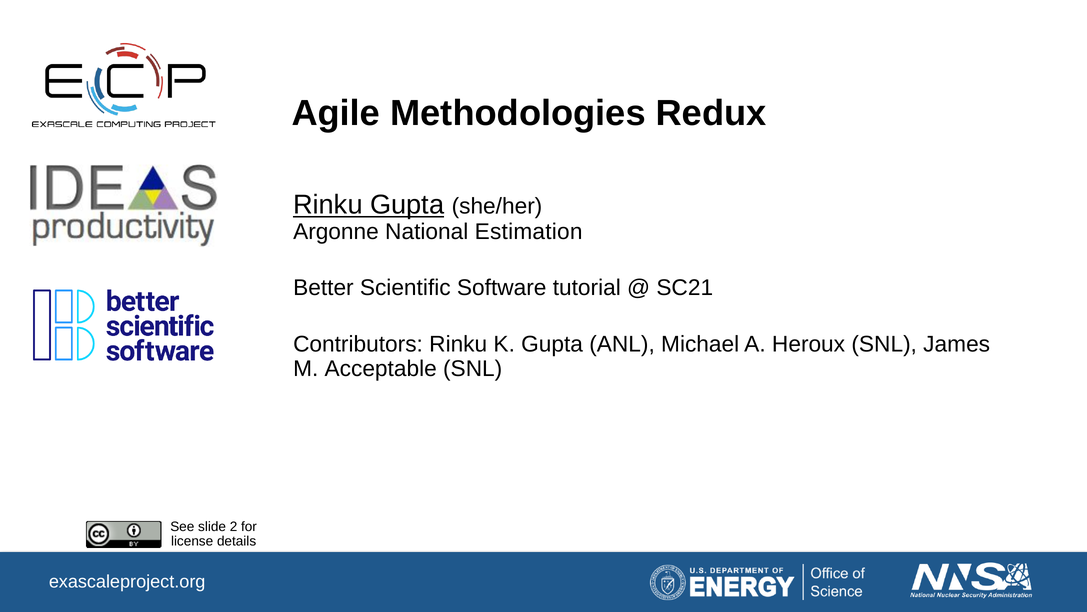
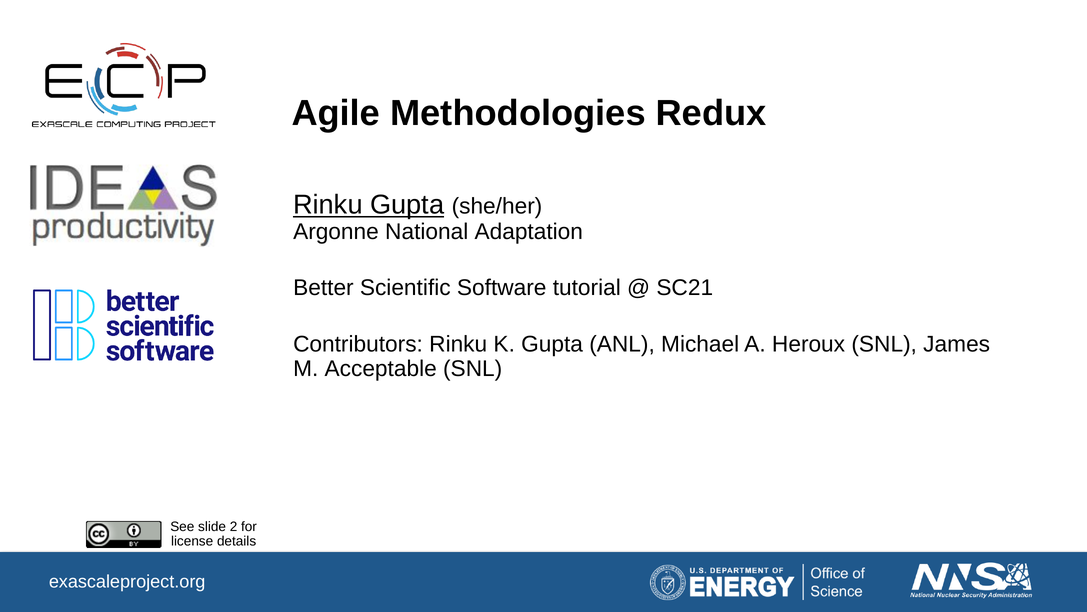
Estimation: Estimation -> Adaptation
